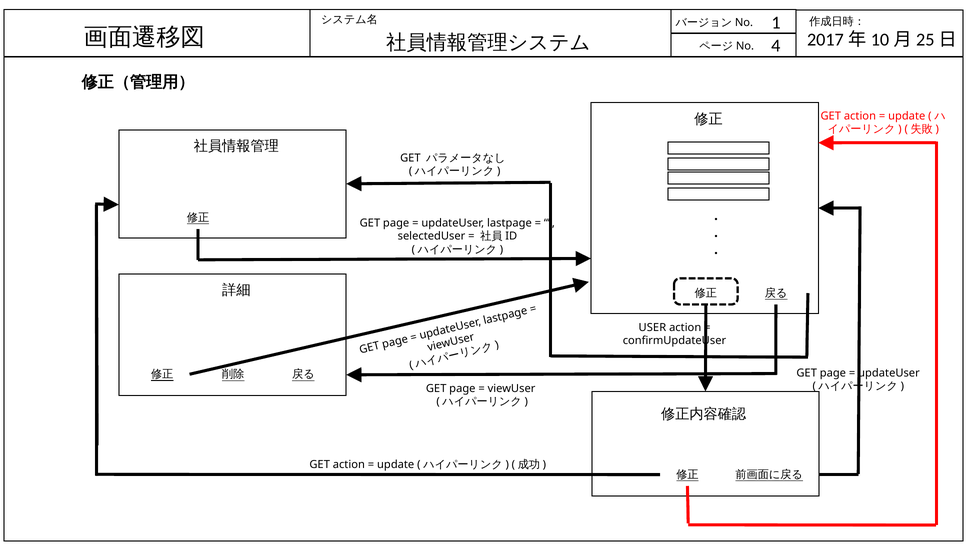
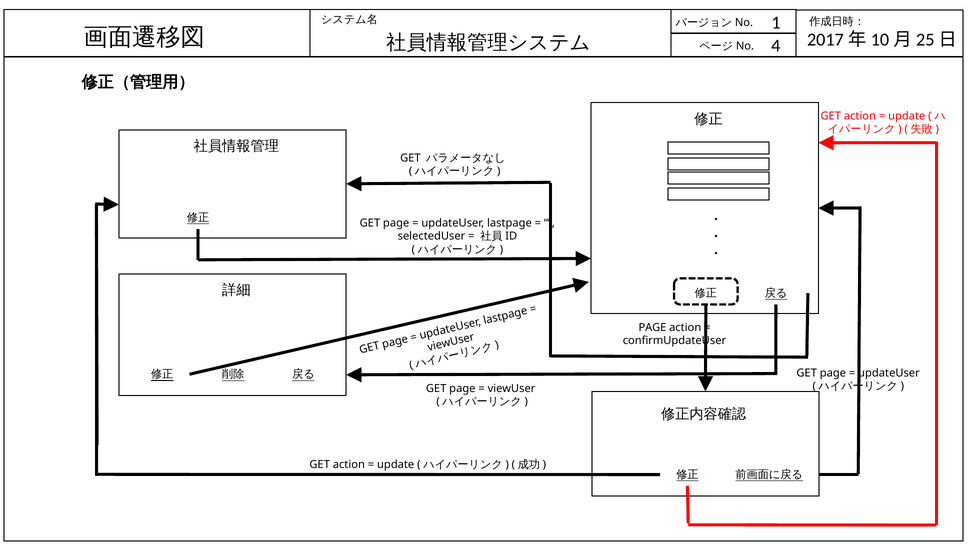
USER at (652, 327): USER -> PAGE
